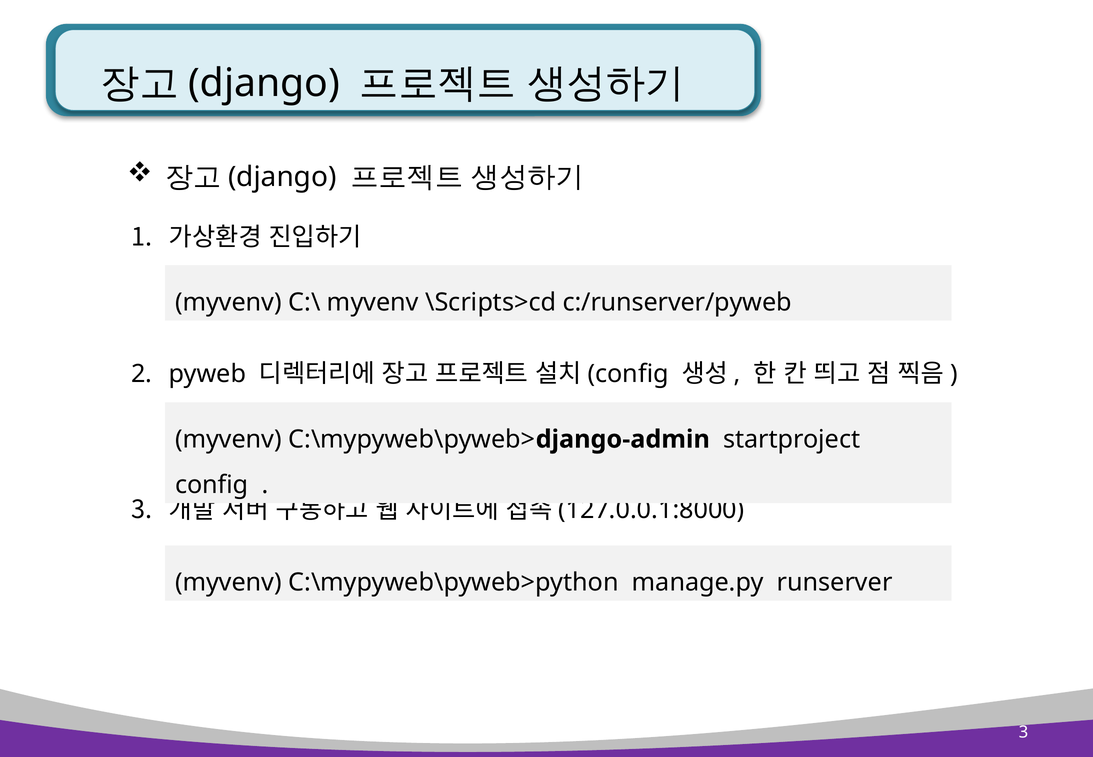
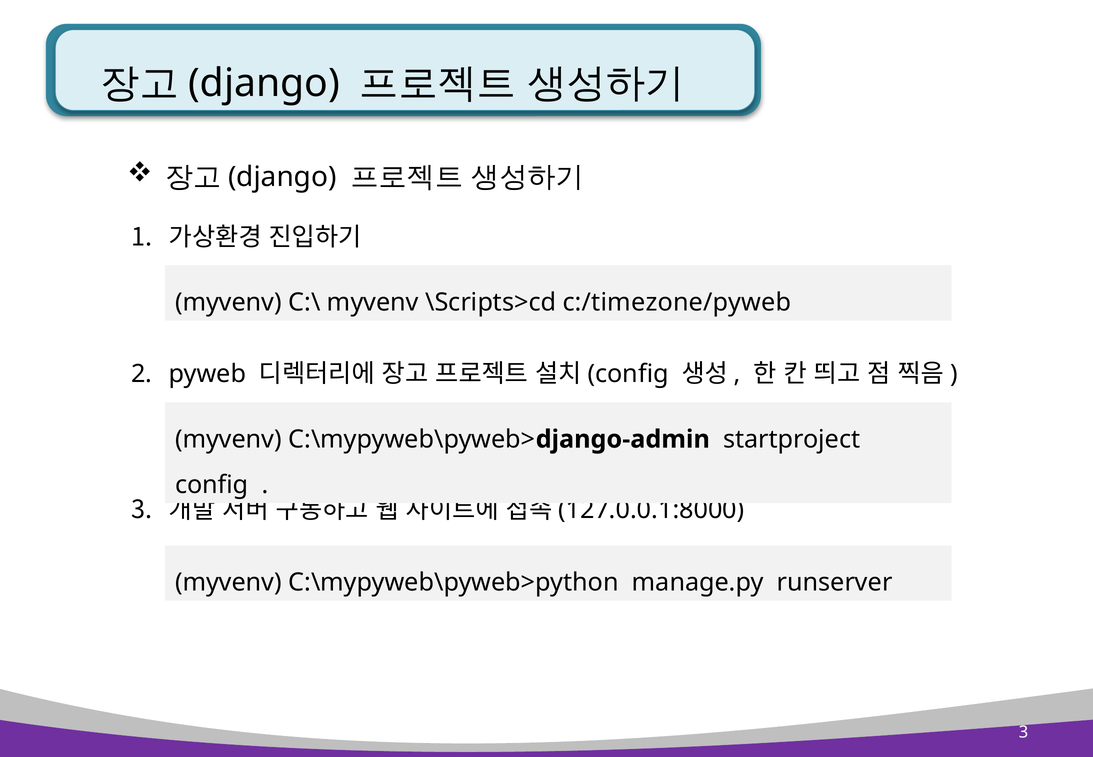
c:/runserver/pyweb: c:/runserver/pyweb -> c:/timezone/pyweb
